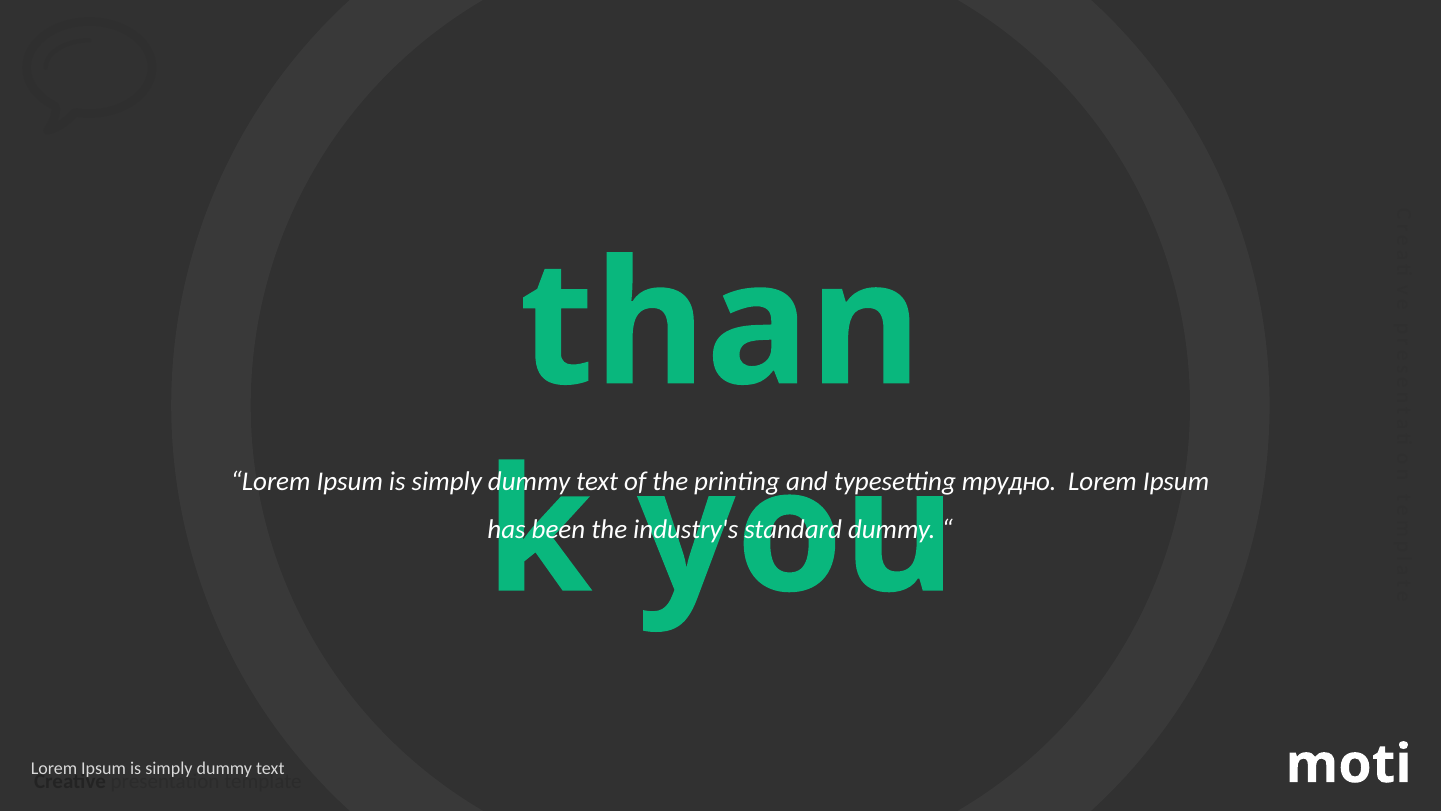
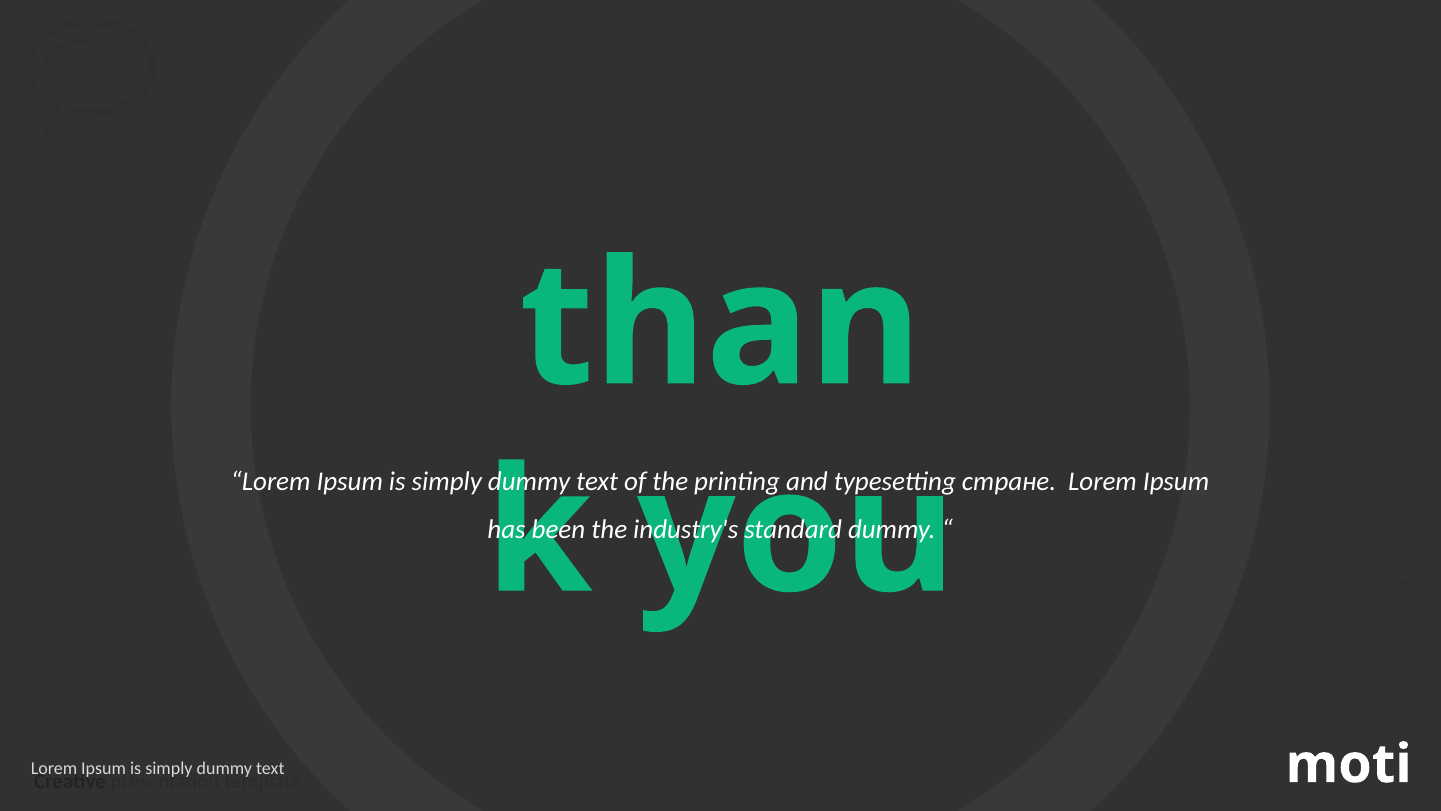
трудно: трудно -> стране
